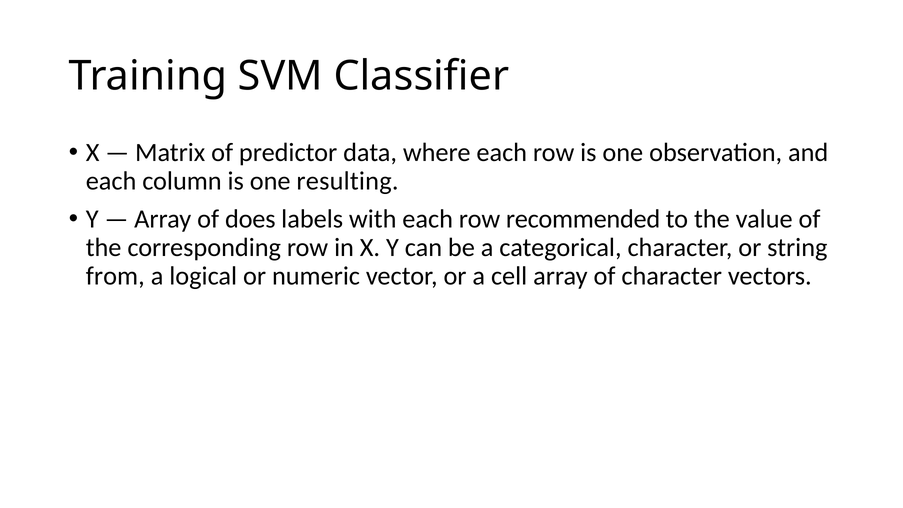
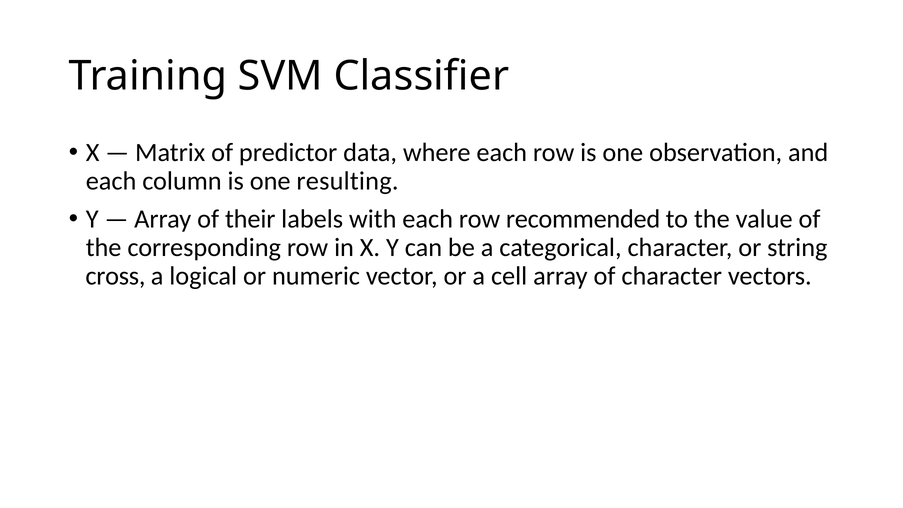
does: does -> their
from: from -> cross
